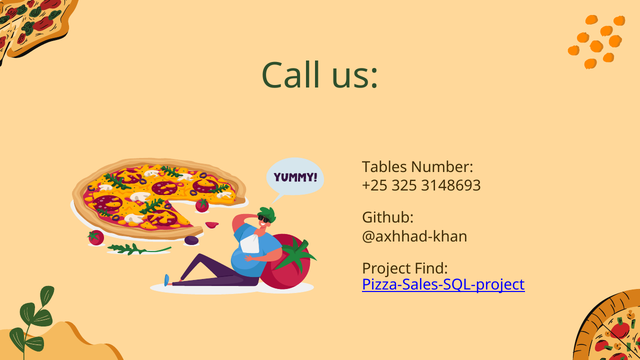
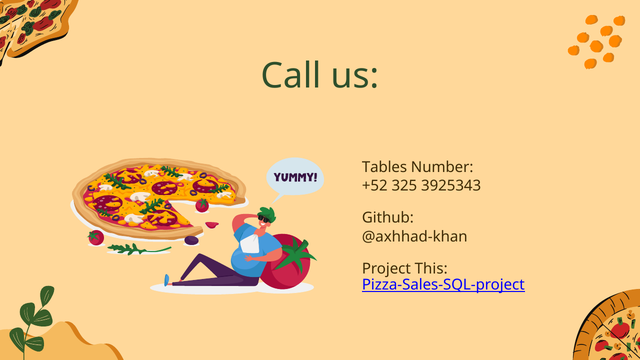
+25: +25 -> +52
3148693: 3148693 -> 3925343
Find: Find -> This
